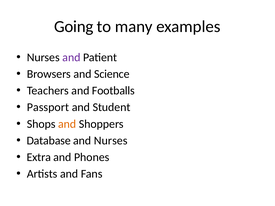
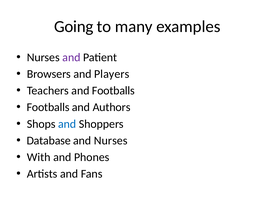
Science: Science -> Players
Passport at (48, 107): Passport -> Footballs
Student: Student -> Authors
and at (67, 124) colour: orange -> blue
Extra: Extra -> With
